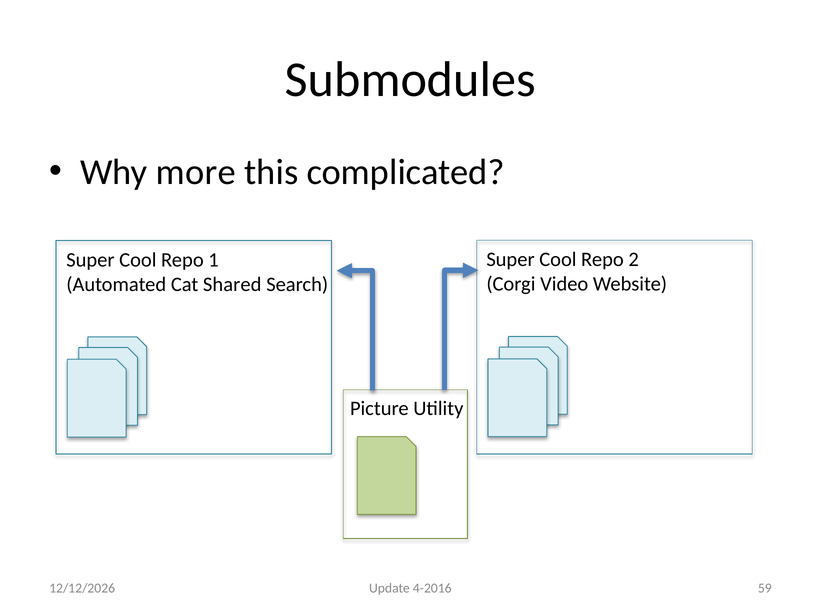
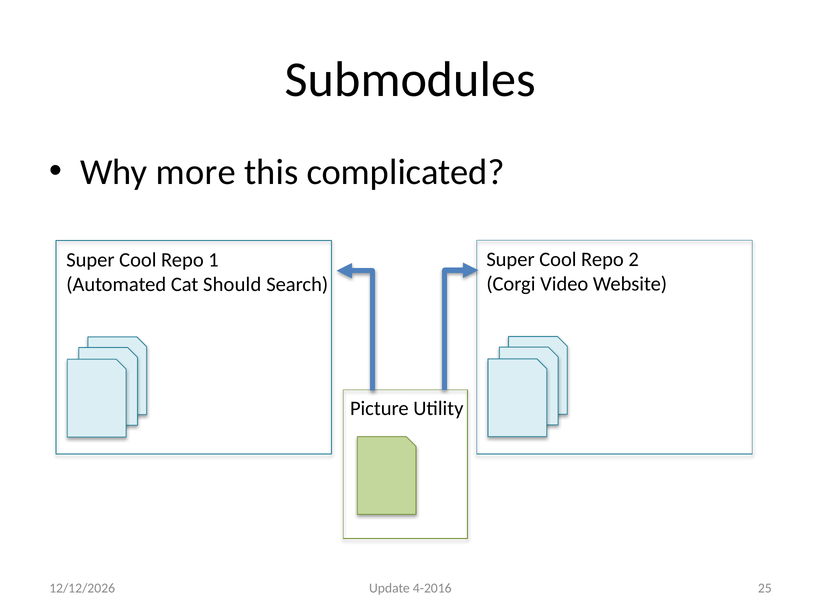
Shared: Shared -> Should
59: 59 -> 25
